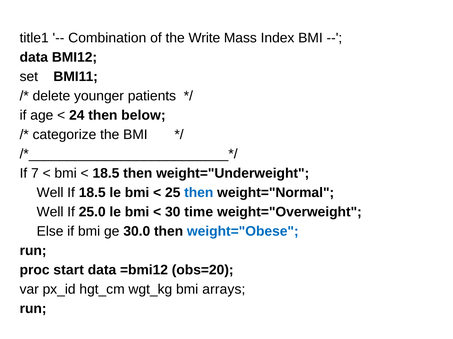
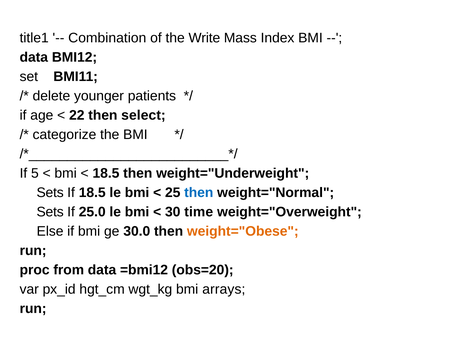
24: 24 -> 22
below: below -> select
7: 7 -> 5
Well at (50, 193): Well -> Sets
Well at (50, 212): Well -> Sets
weight="Obese colour: blue -> orange
start: start -> from
